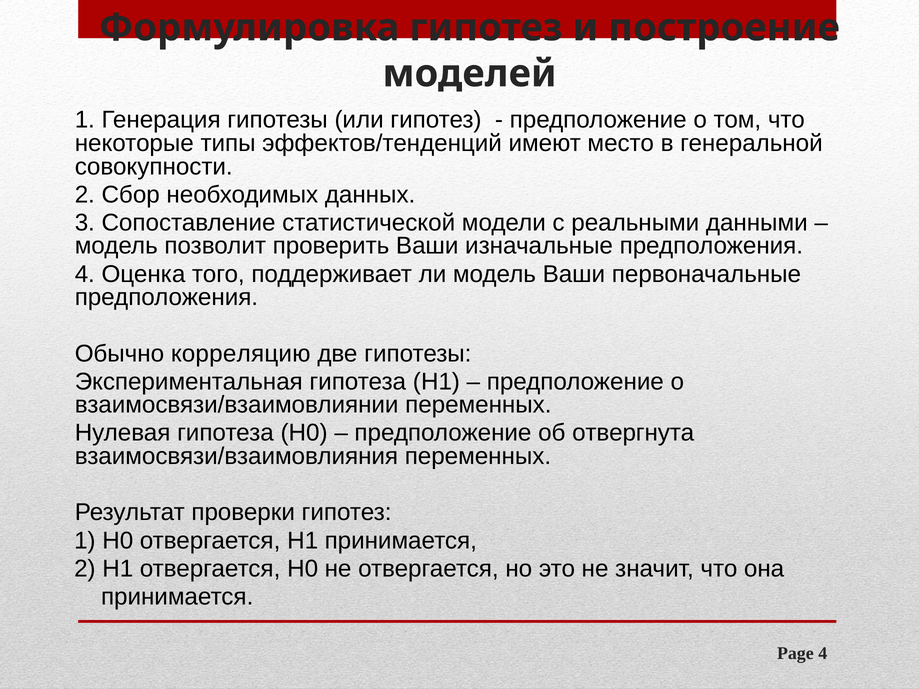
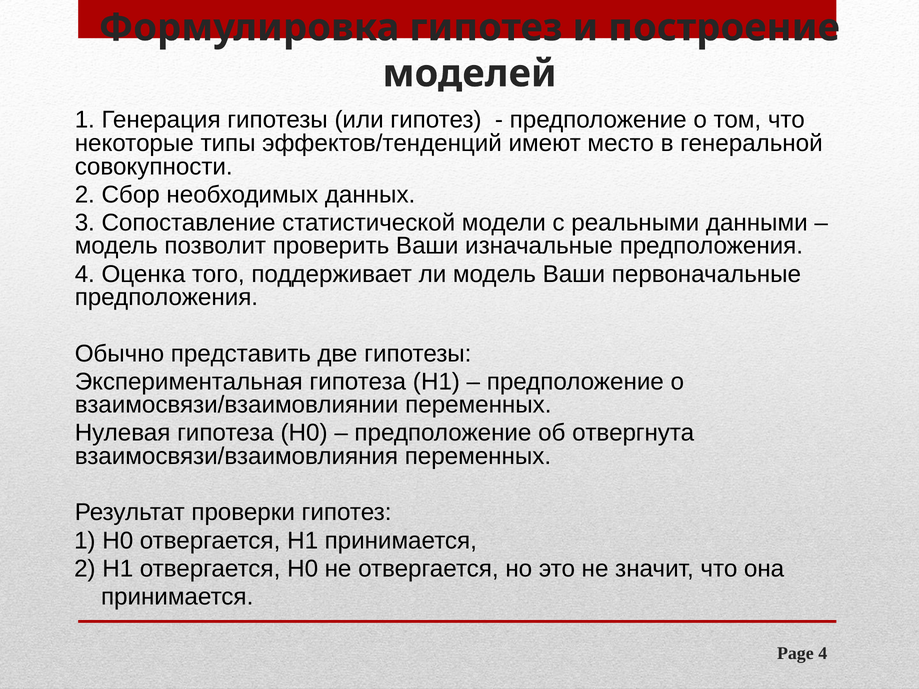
корреляцию: корреляцию -> представить
